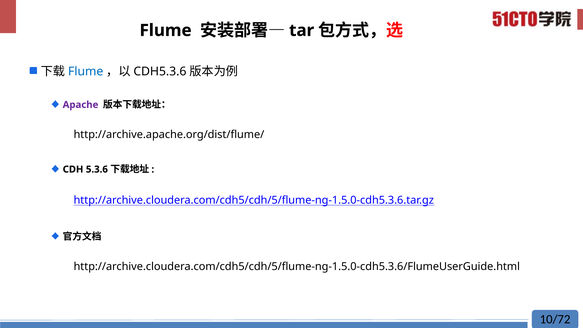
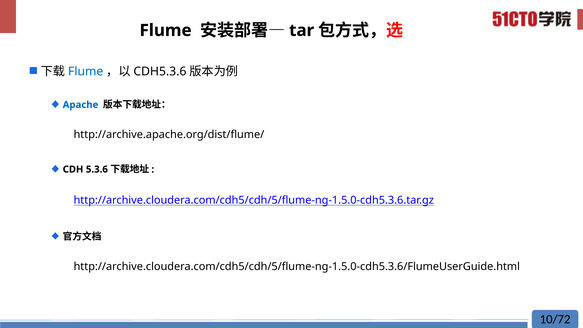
Apache colour: purple -> blue
